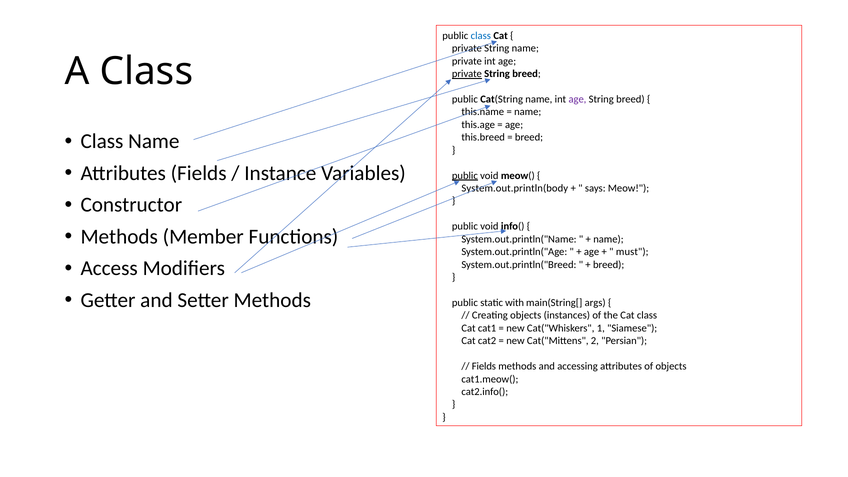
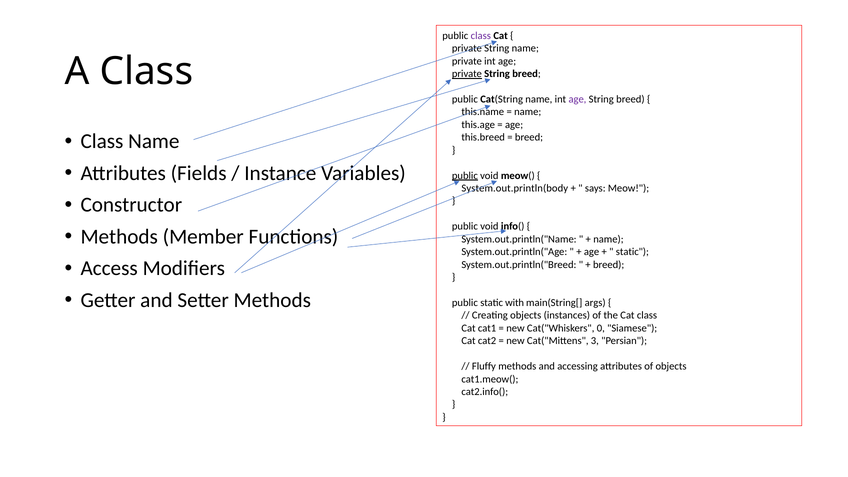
class at (481, 36) colour: blue -> purple
must at (632, 252): must -> static
1: 1 -> 0
2: 2 -> 3
Fields at (484, 366): Fields -> Fluffy
